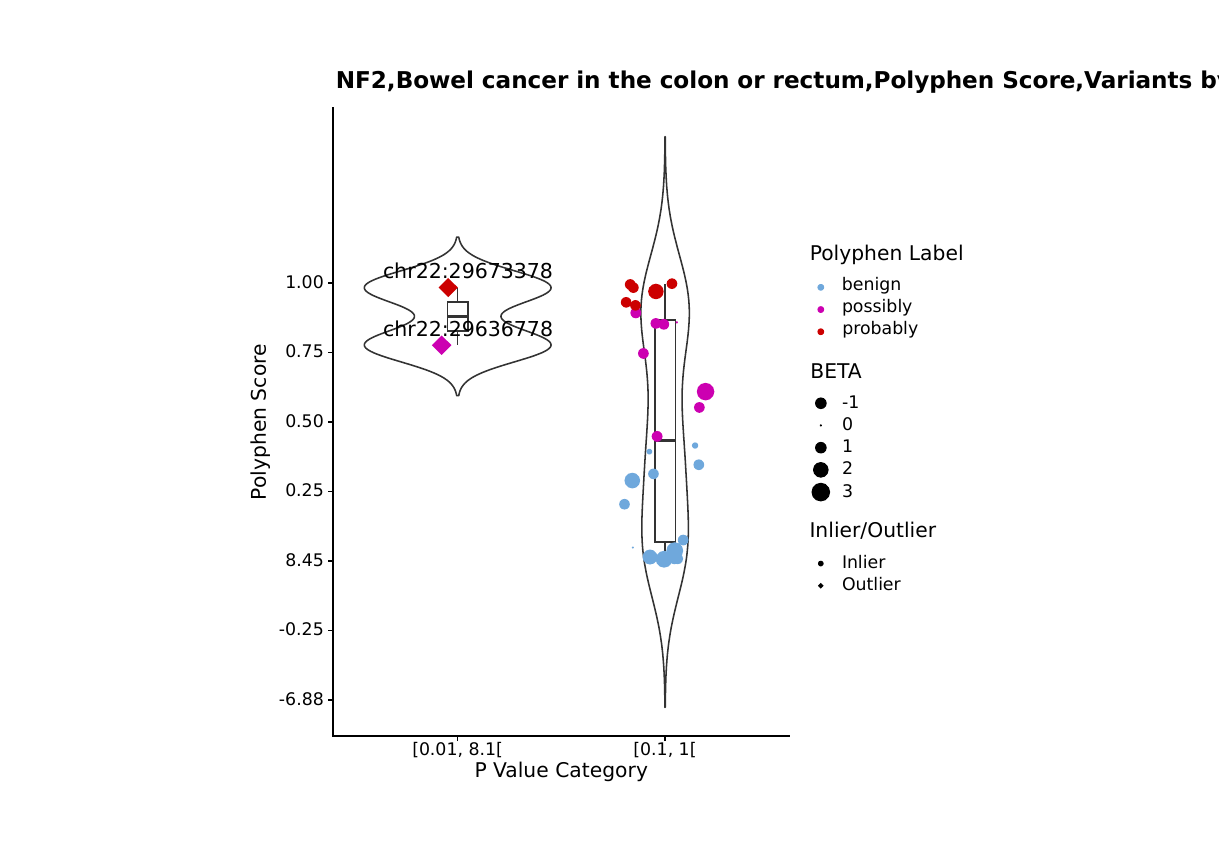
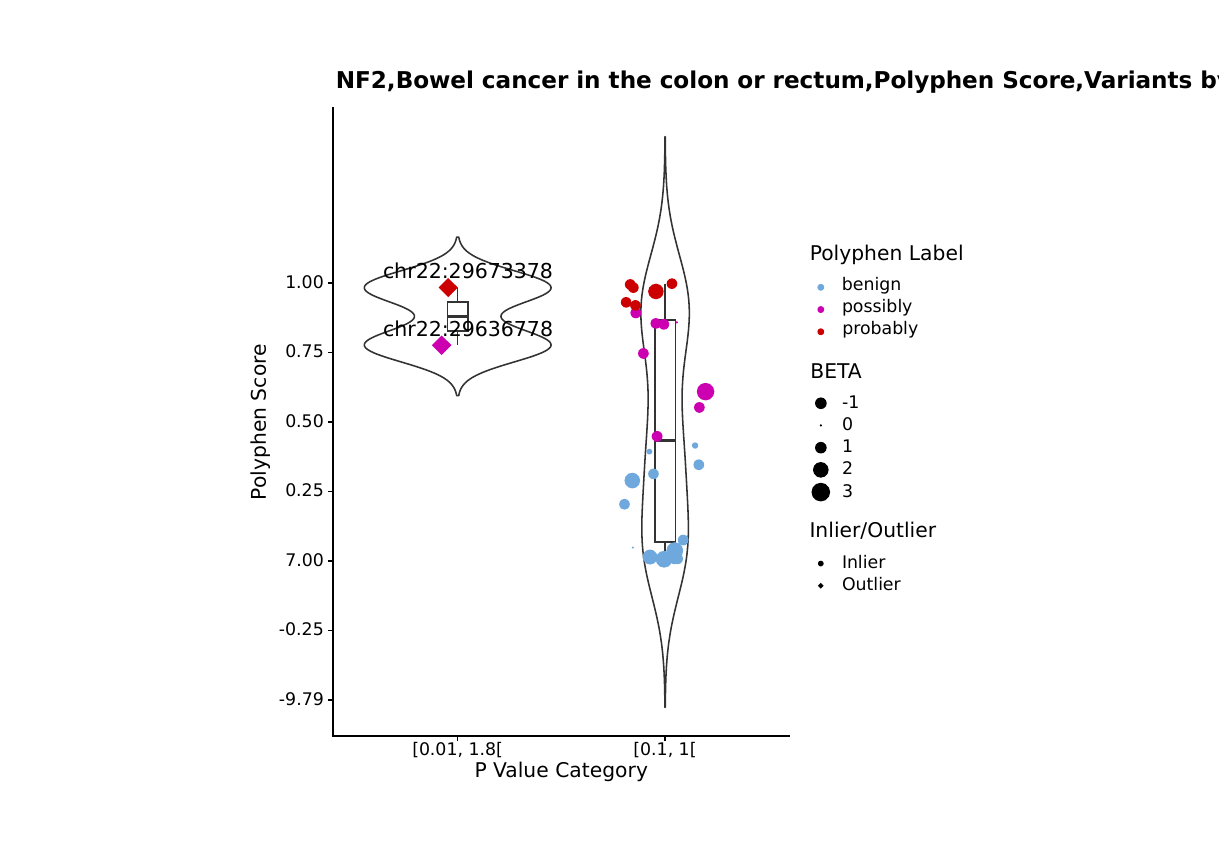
8.45: 8.45 -> 7.00
-6.88: -6.88 -> -9.79
8.1[: 8.1[ -> 1.8[
